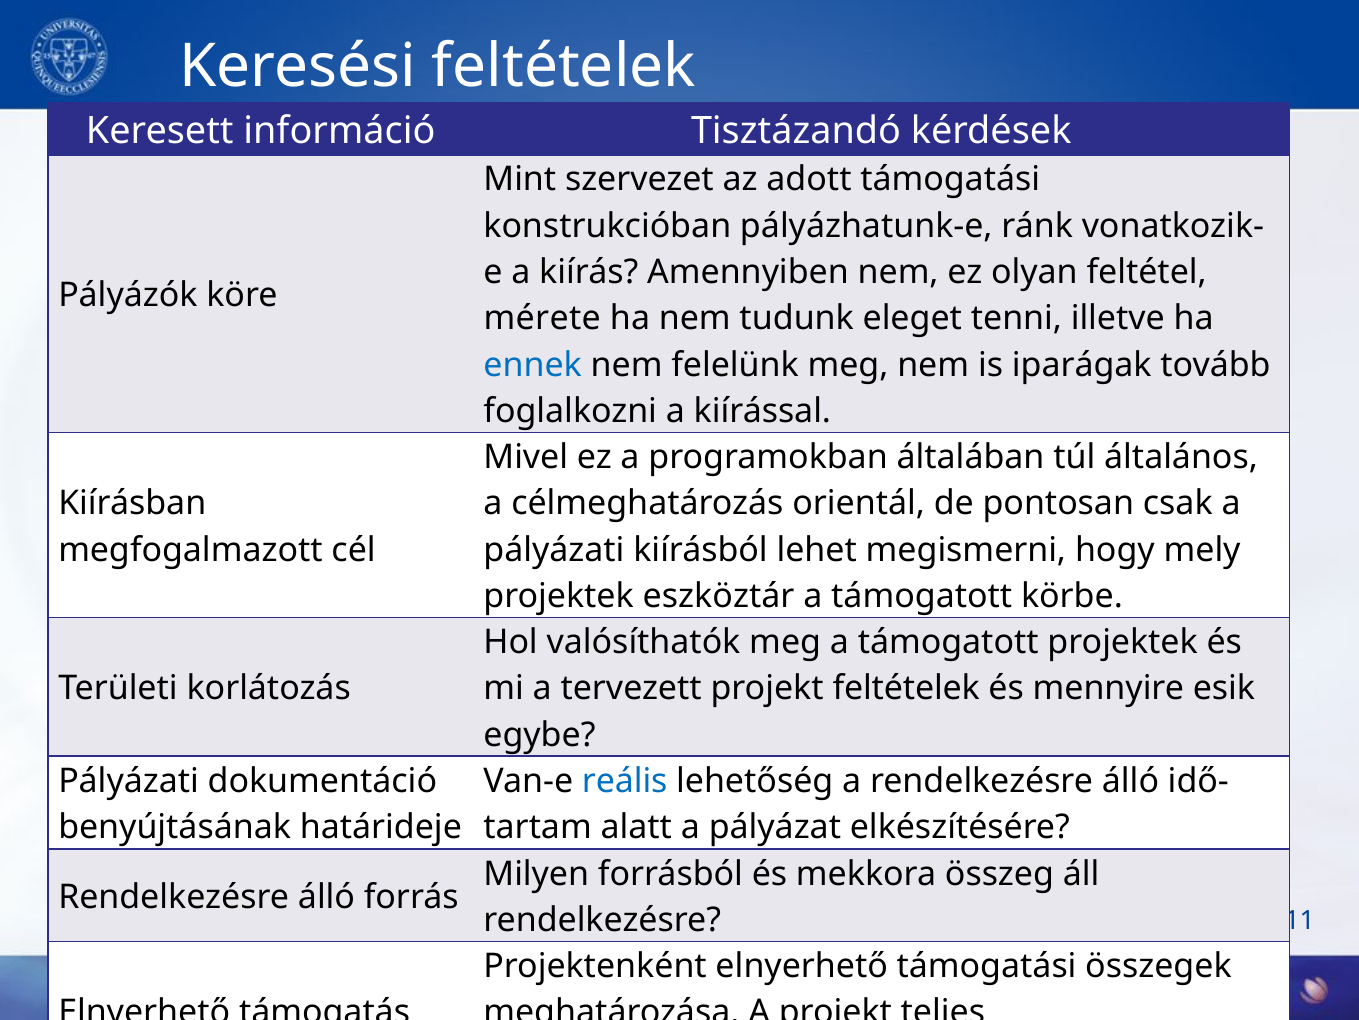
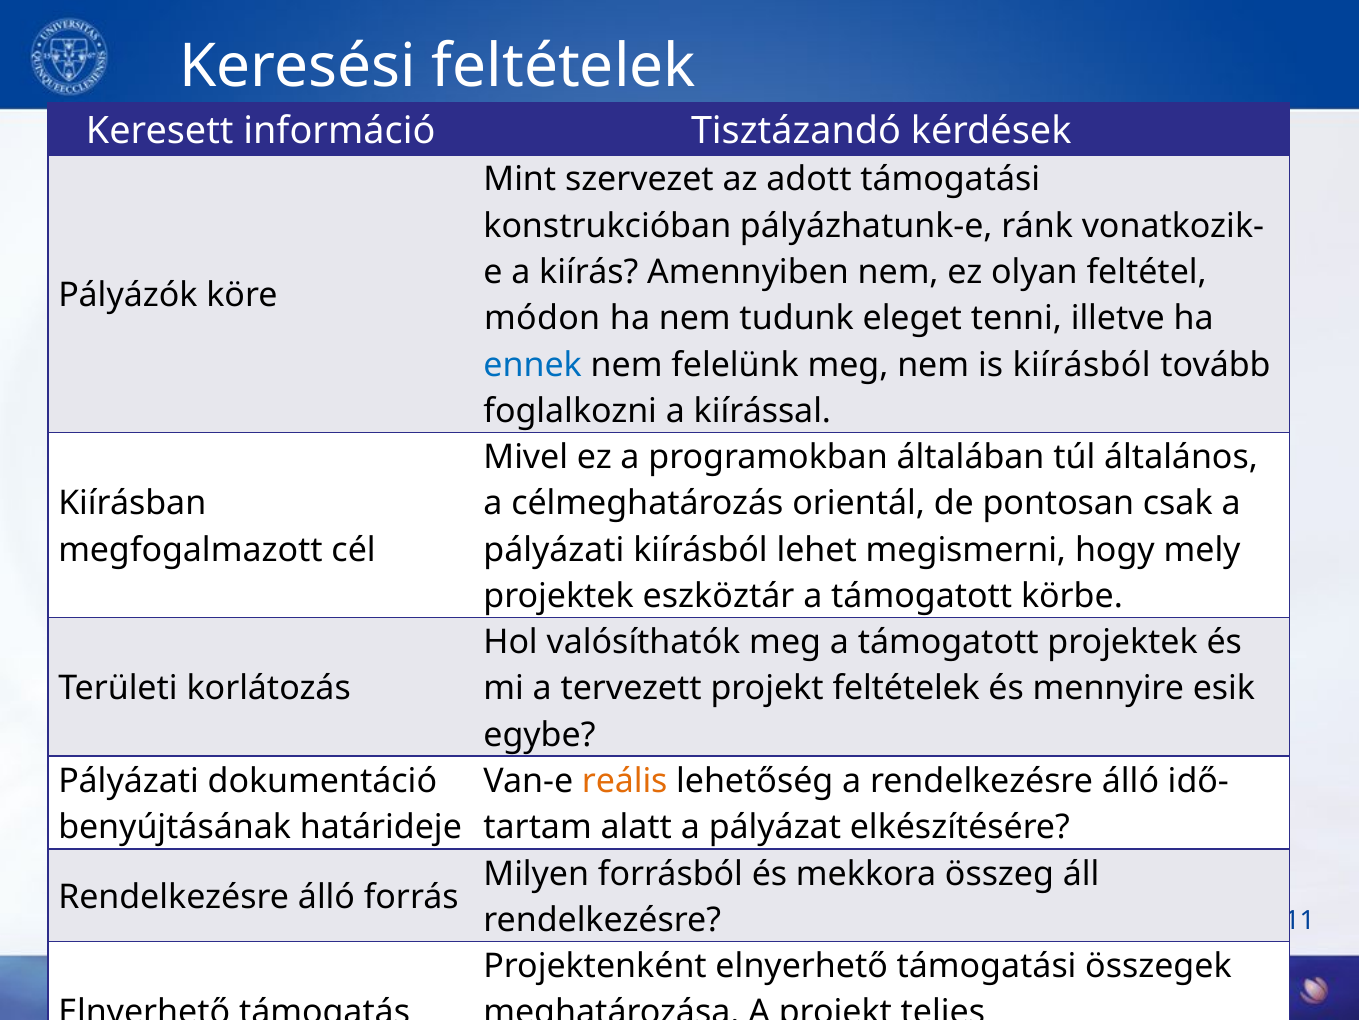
mérete: mérete -> módon
is iparágak: iparágak -> kiírásból
reális colour: blue -> orange
